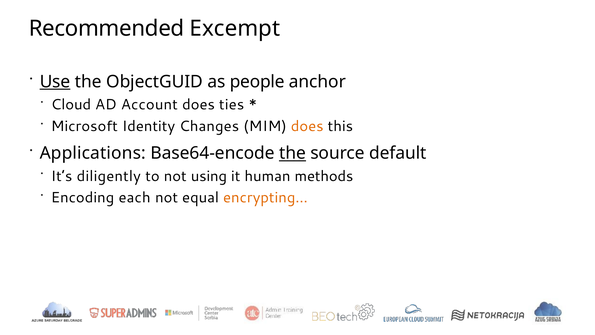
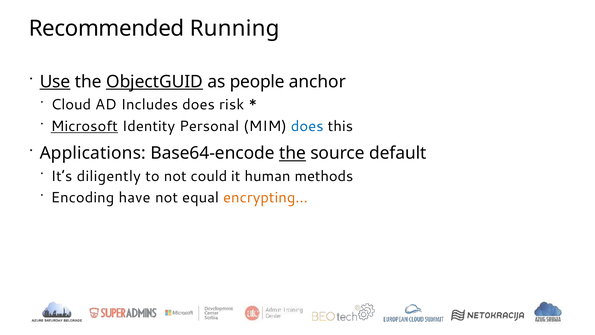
Excempt: Excempt -> Running
ObjectGUID underline: none -> present
Account: Account -> Includes
ties: ties -> risk
Microsoft underline: none -> present
Changes: Changes -> Personal
does at (307, 126) colour: orange -> blue
using: using -> could
each: each -> have
